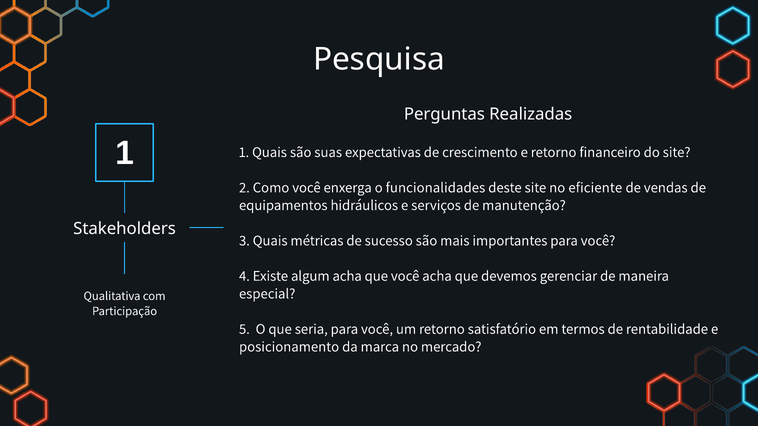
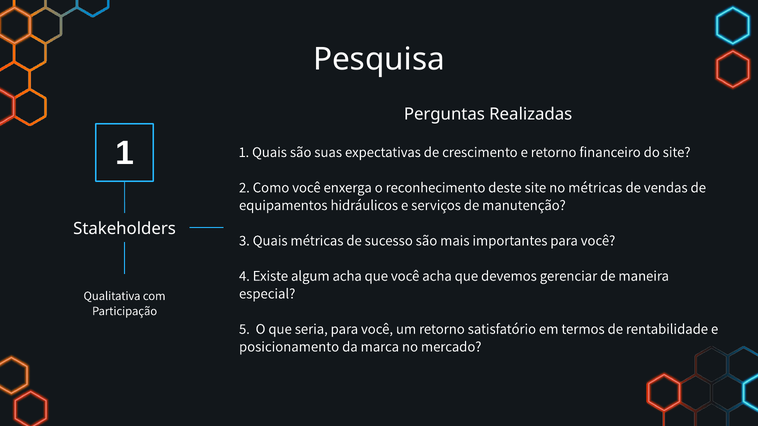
funcionalidades: funcionalidades -> reconhecimento
no eficiente: eficiente -> métricas
